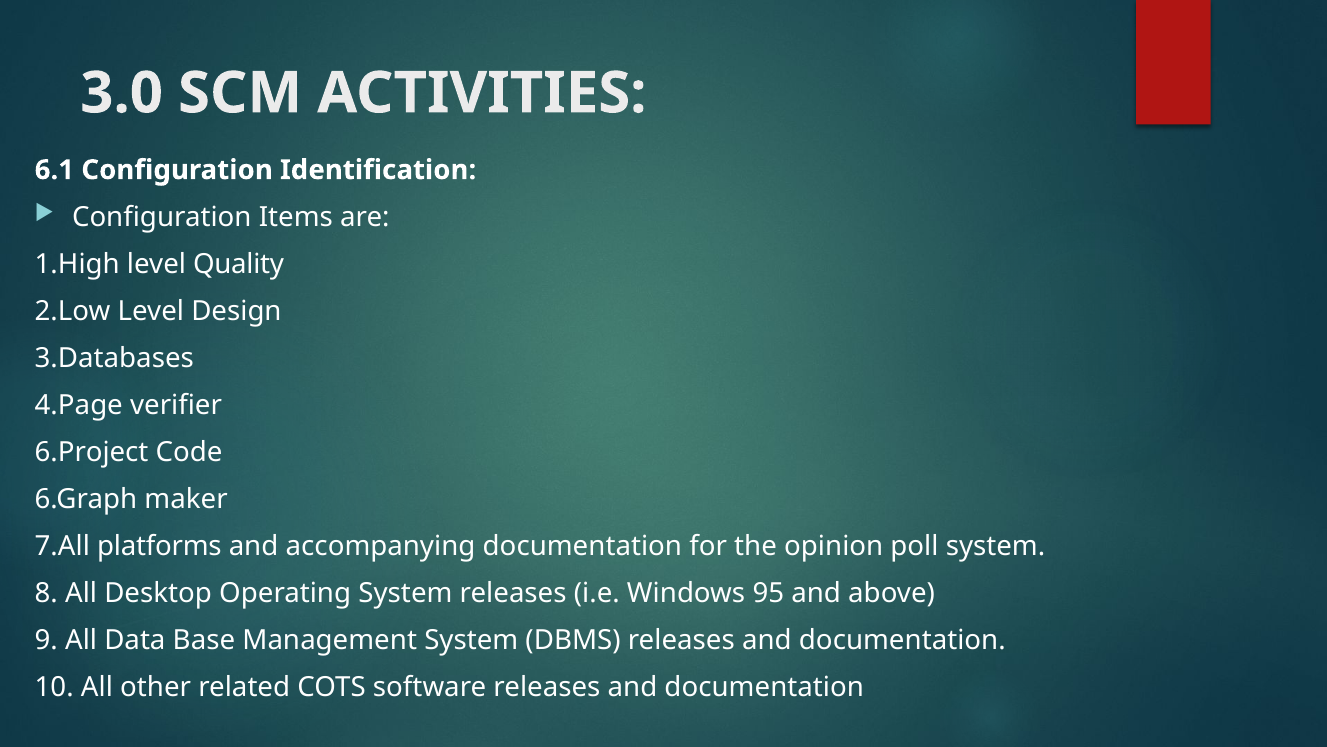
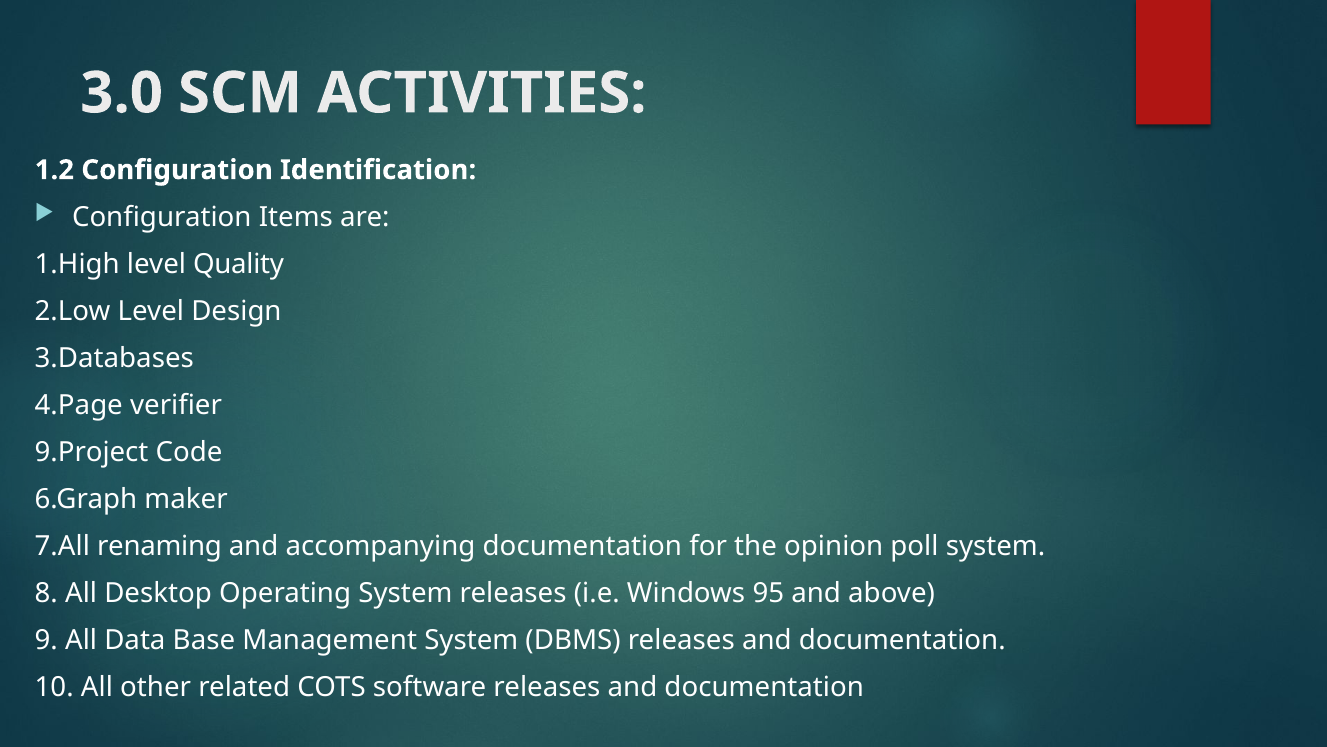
6.1: 6.1 -> 1.2
6.Project: 6.Project -> 9.Project
platforms: platforms -> renaming
